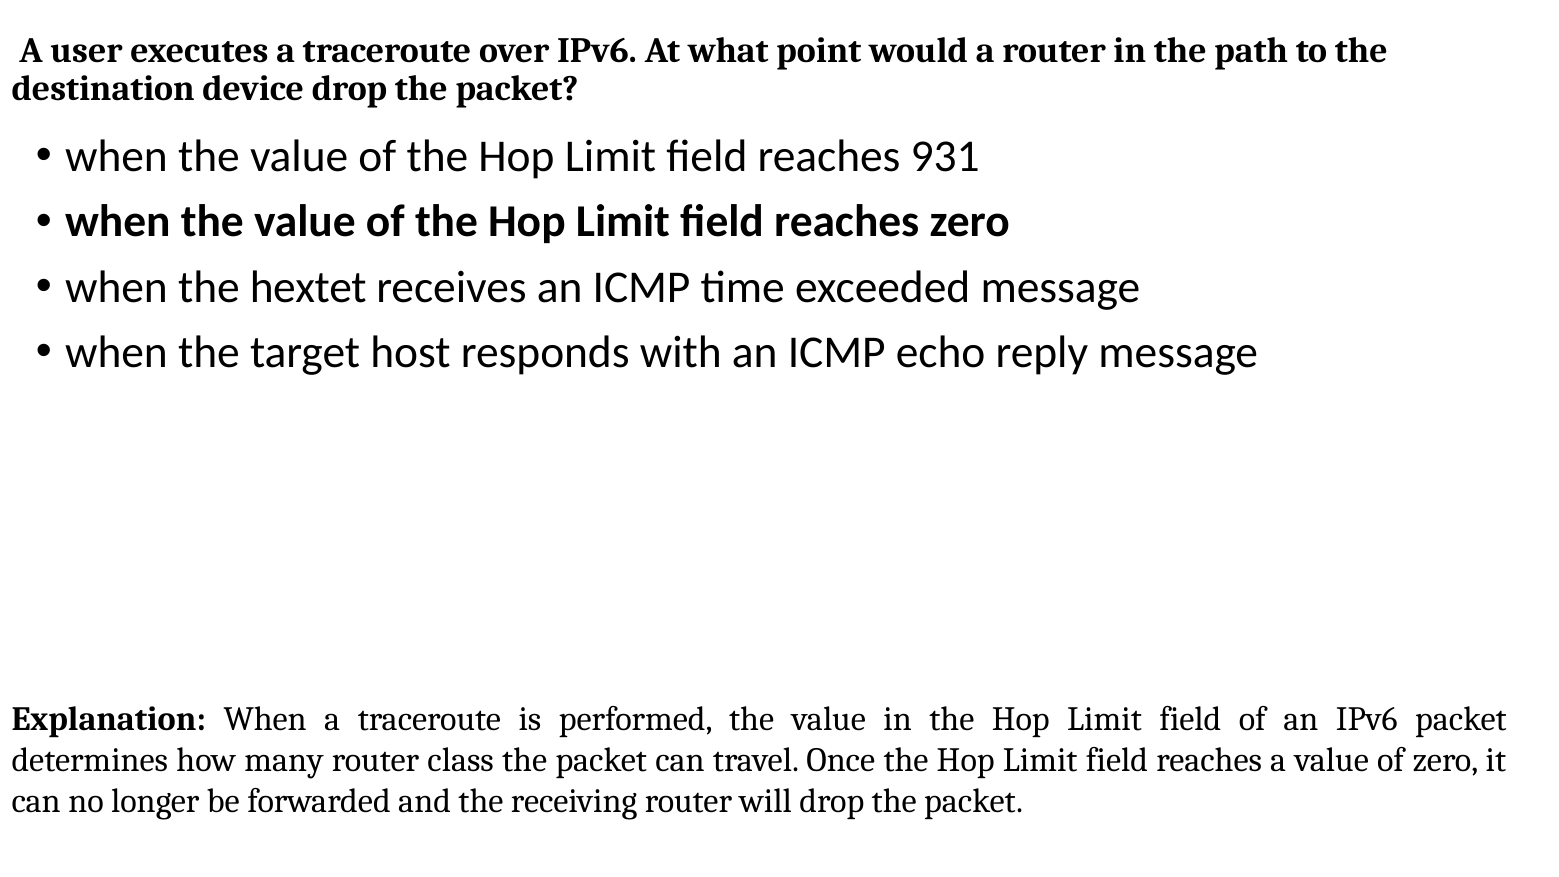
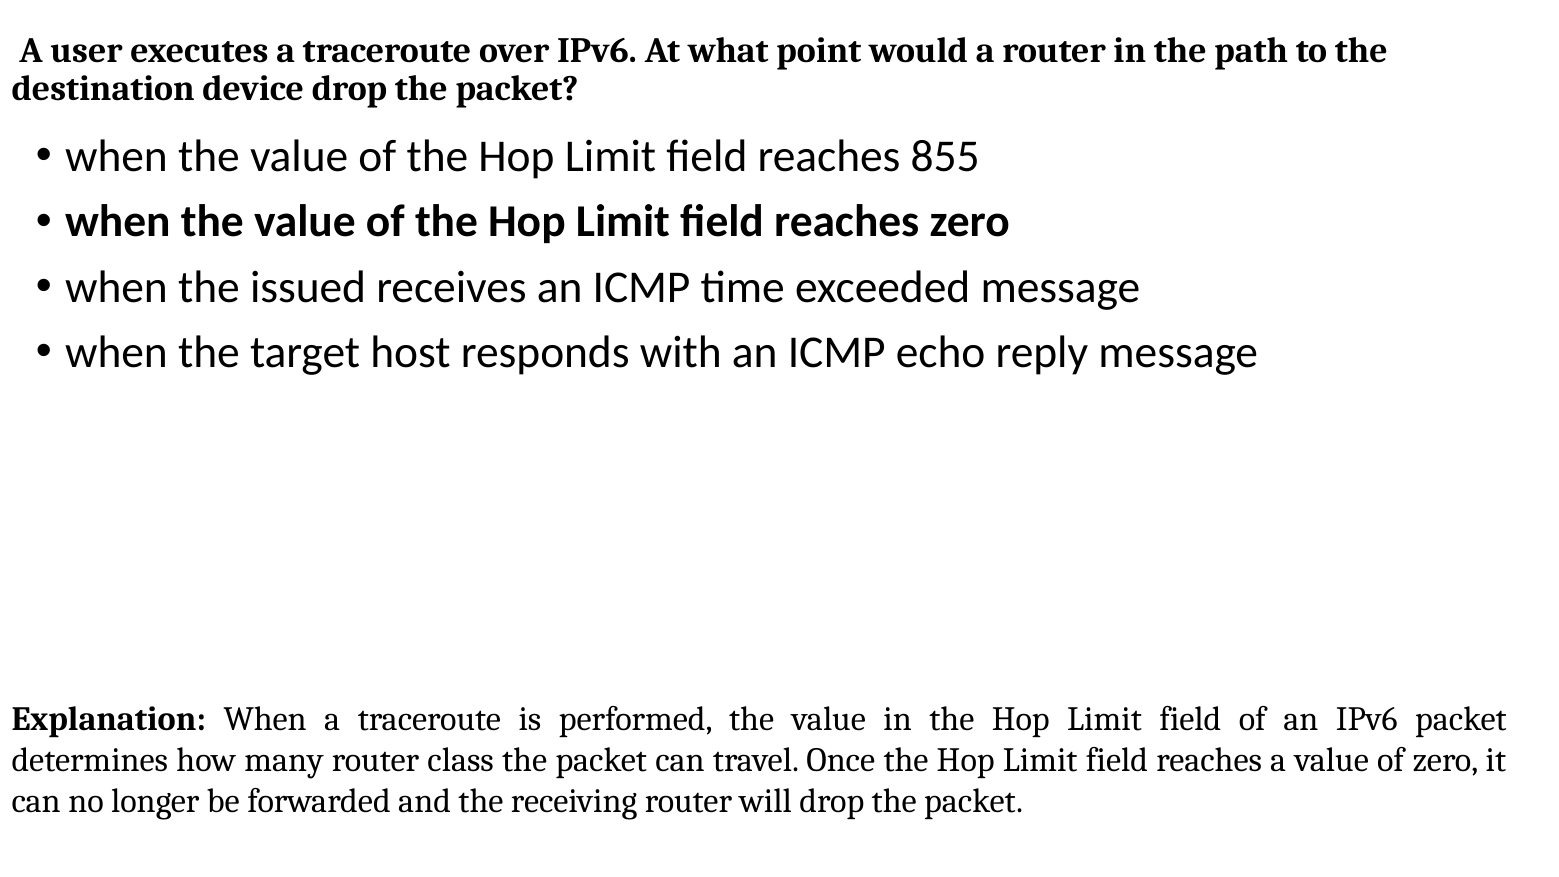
931: 931 -> 855
hextet: hextet -> issued
